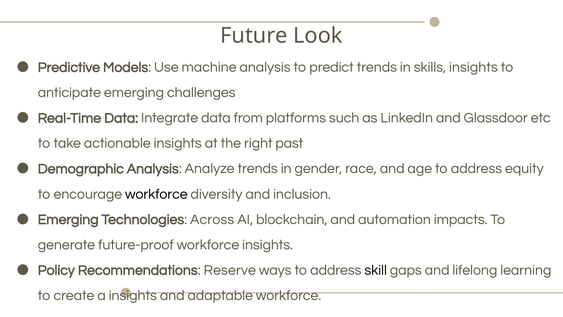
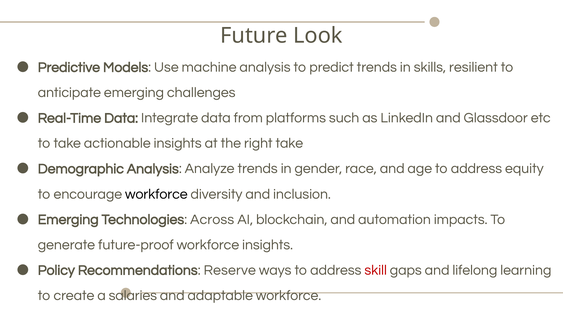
skills insights: insights -> resilient
right past: past -> take
skill colour: black -> red
a insights: insights -> salaries
